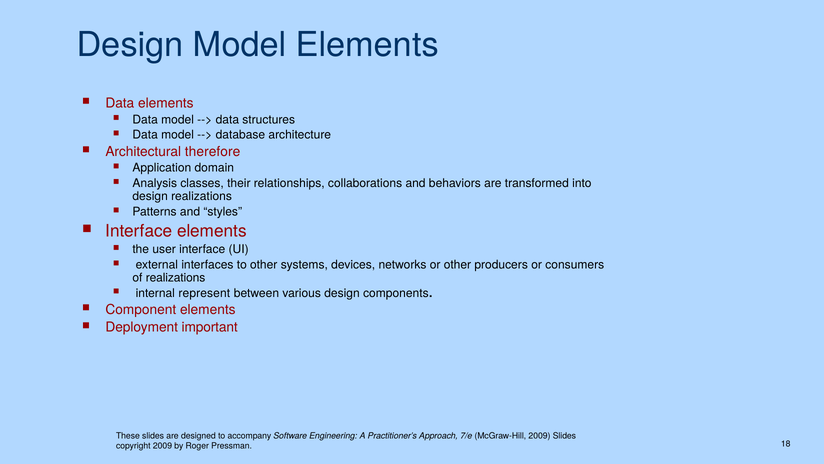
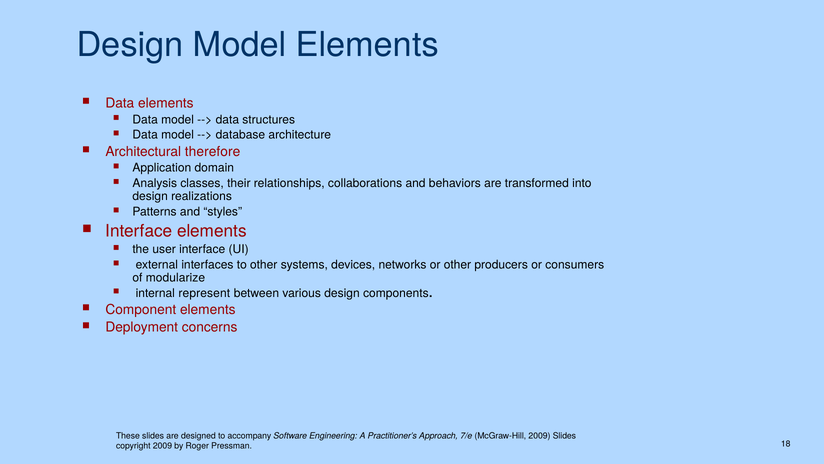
of realizations: realizations -> modularize
important: important -> concerns
